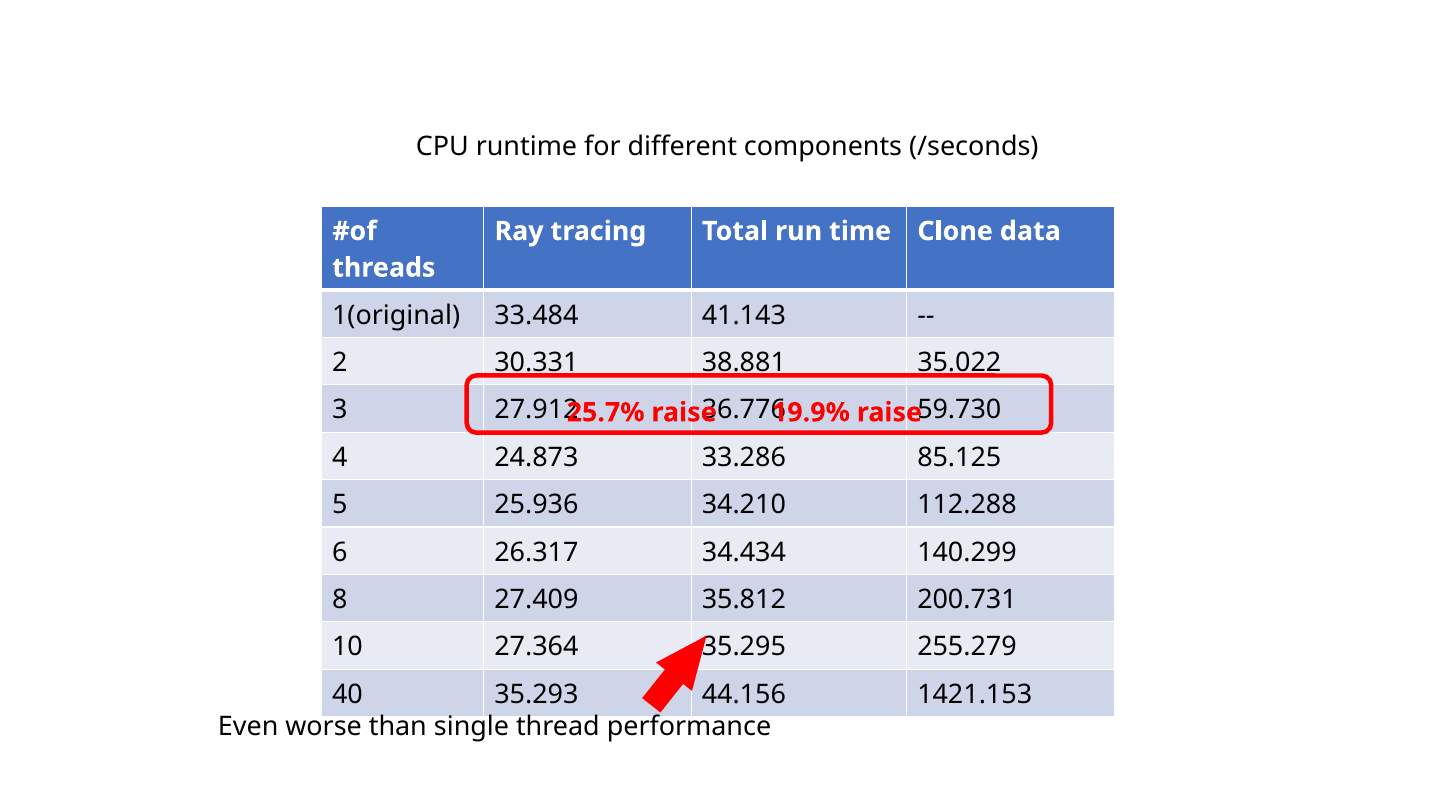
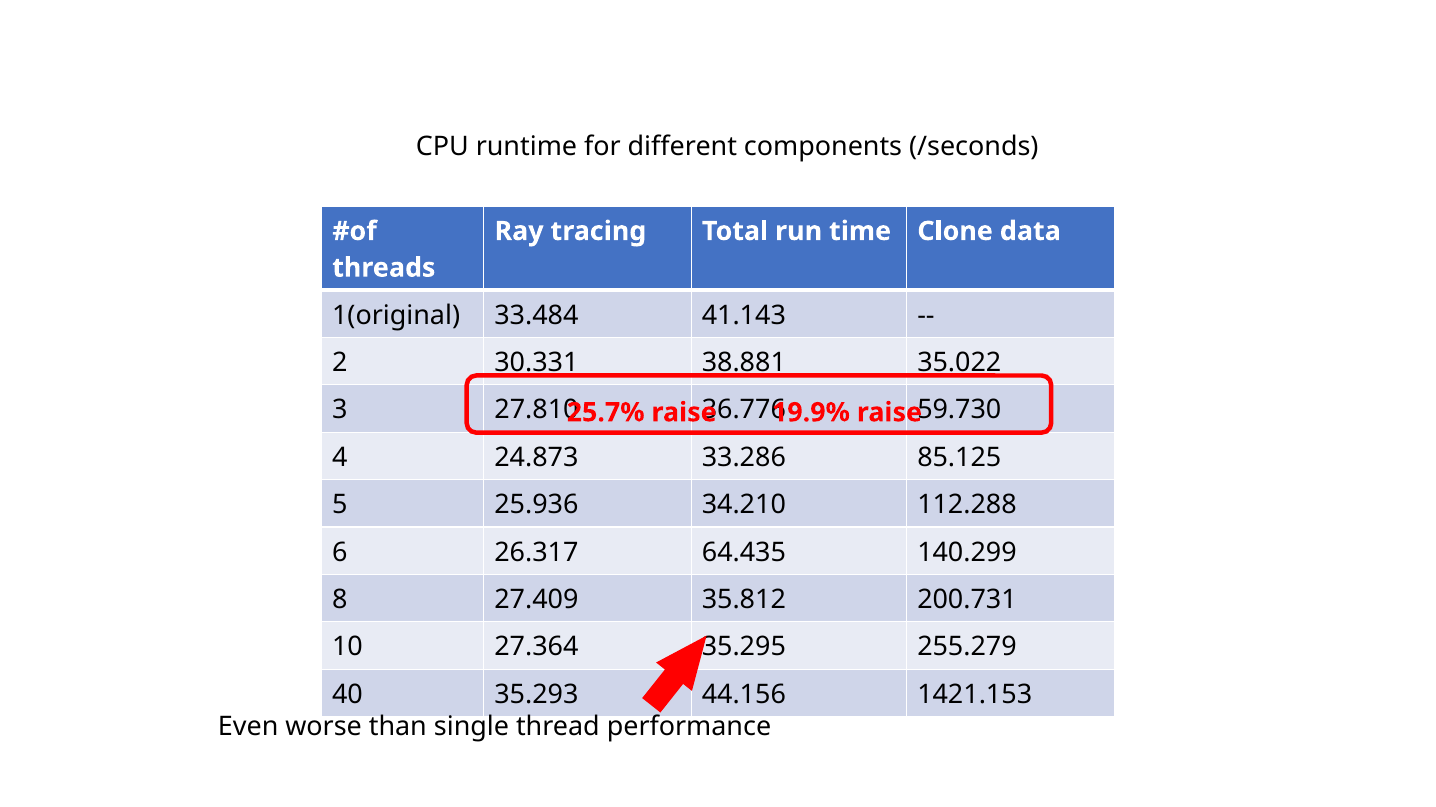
27.912: 27.912 -> 27.810
34.434: 34.434 -> 64.435
